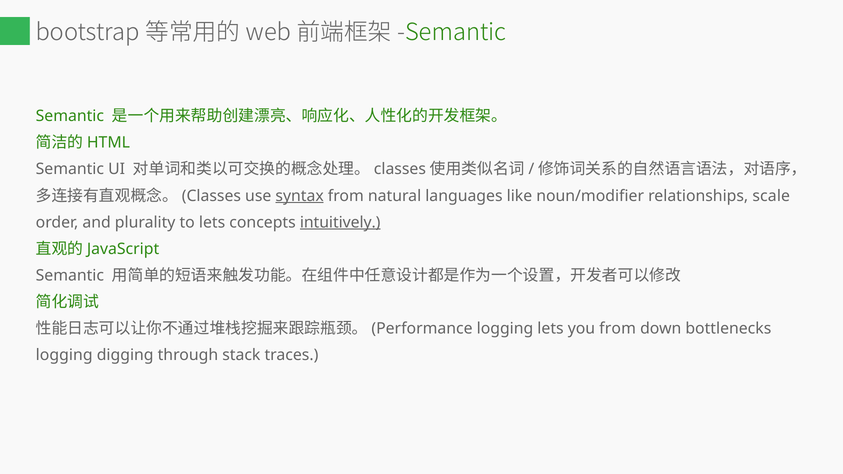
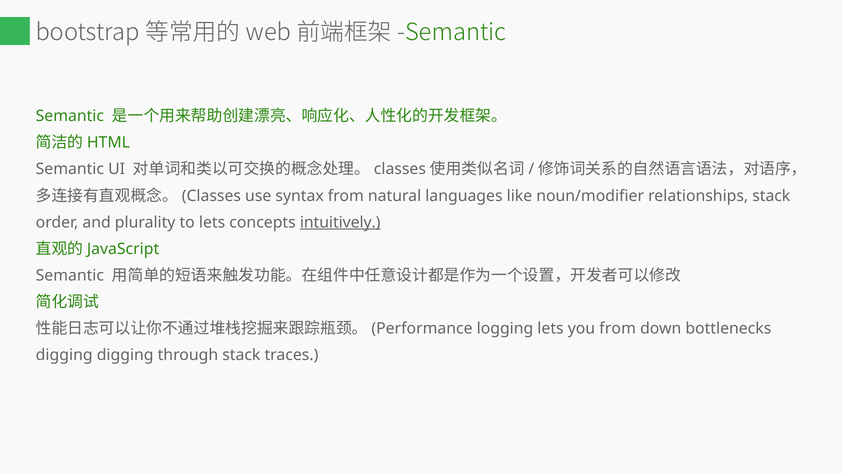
syntax underline: present -> none
relationships scale: scale -> stack
logging at (64, 355): logging -> digging
